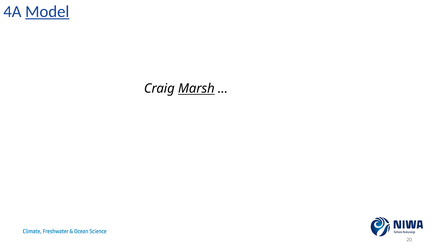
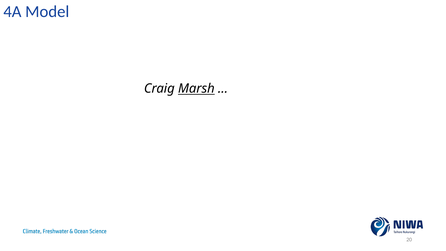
Model underline: present -> none
